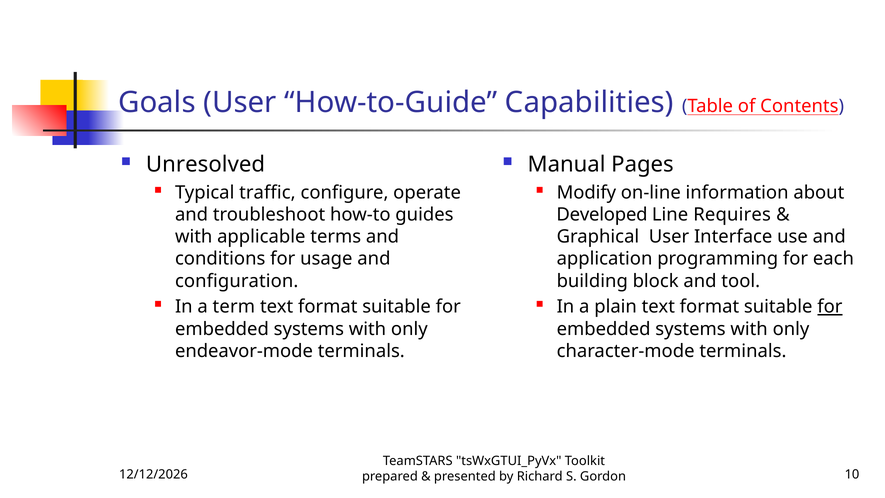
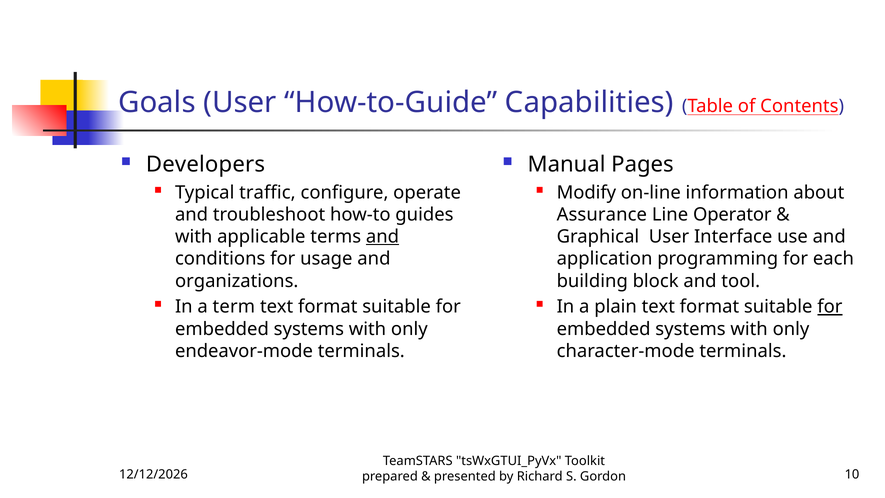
Unresolved: Unresolved -> Developers
Developed: Developed -> Assurance
Requires: Requires -> Operator
and at (382, 237) underline: none -> present
configuration: configuration -> organizations
